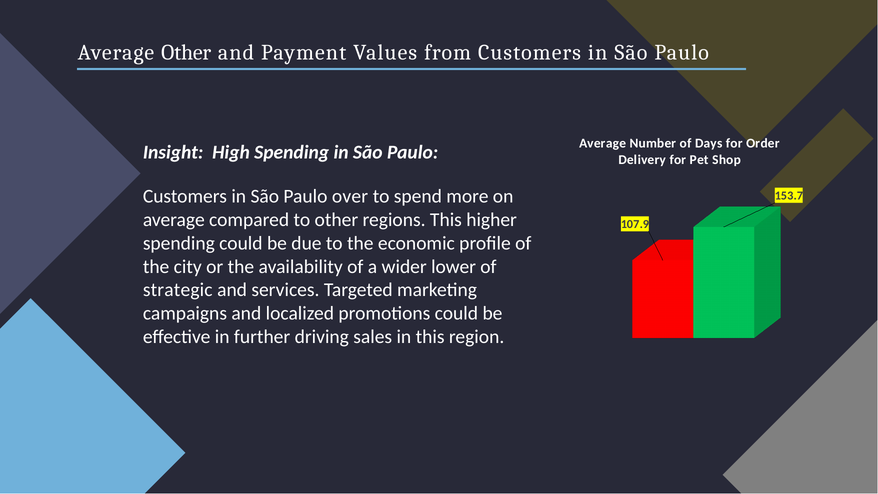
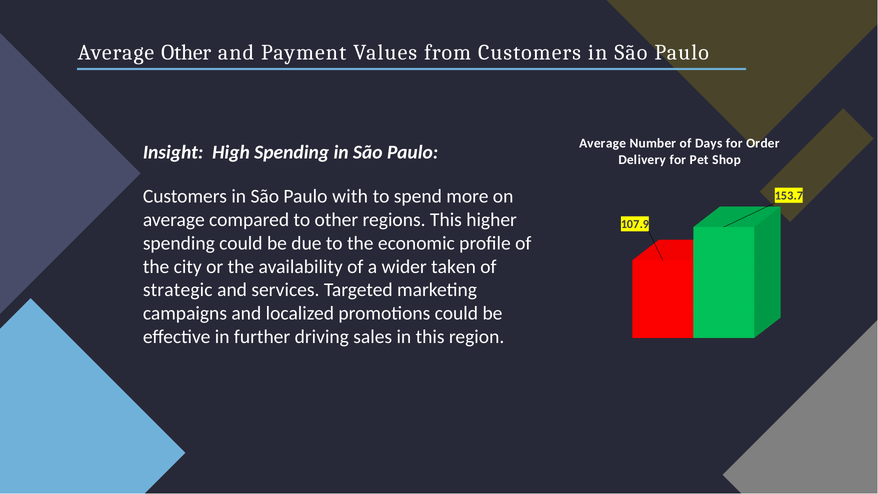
over: over -> with
lower: lower -> taken
